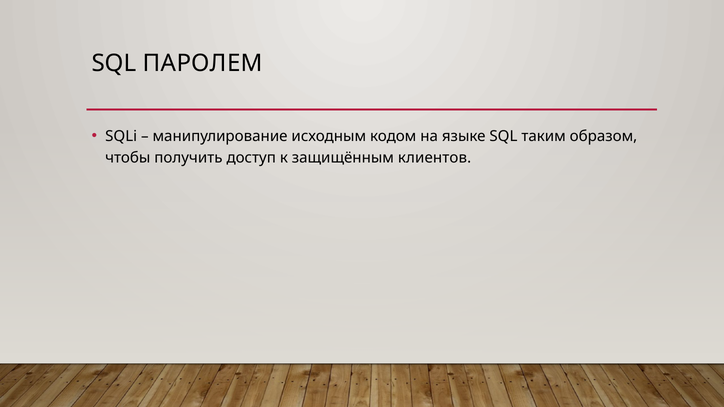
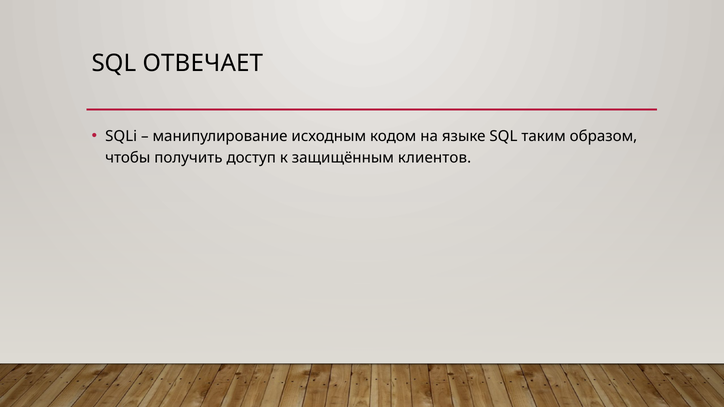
ПАРОЛЕМ: ПАРОЛЕМ -> ОТВЕЧАЕТ
